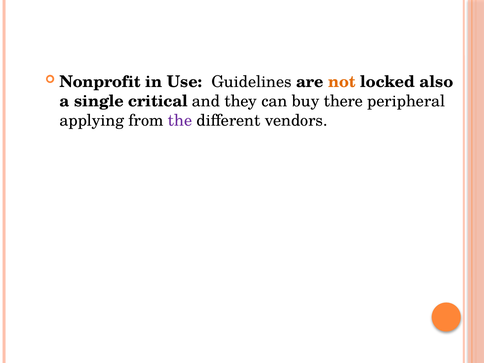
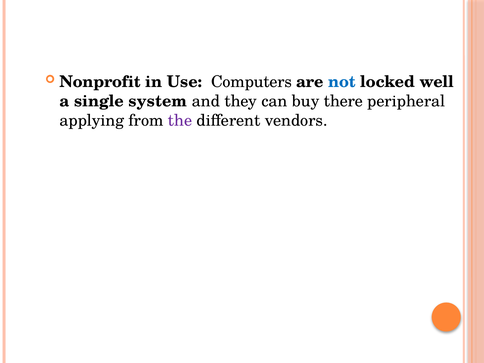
Guidelines: Guidelines -> Computers
not colour: orange -> blue
also: also -> well
critical: critical -> system
